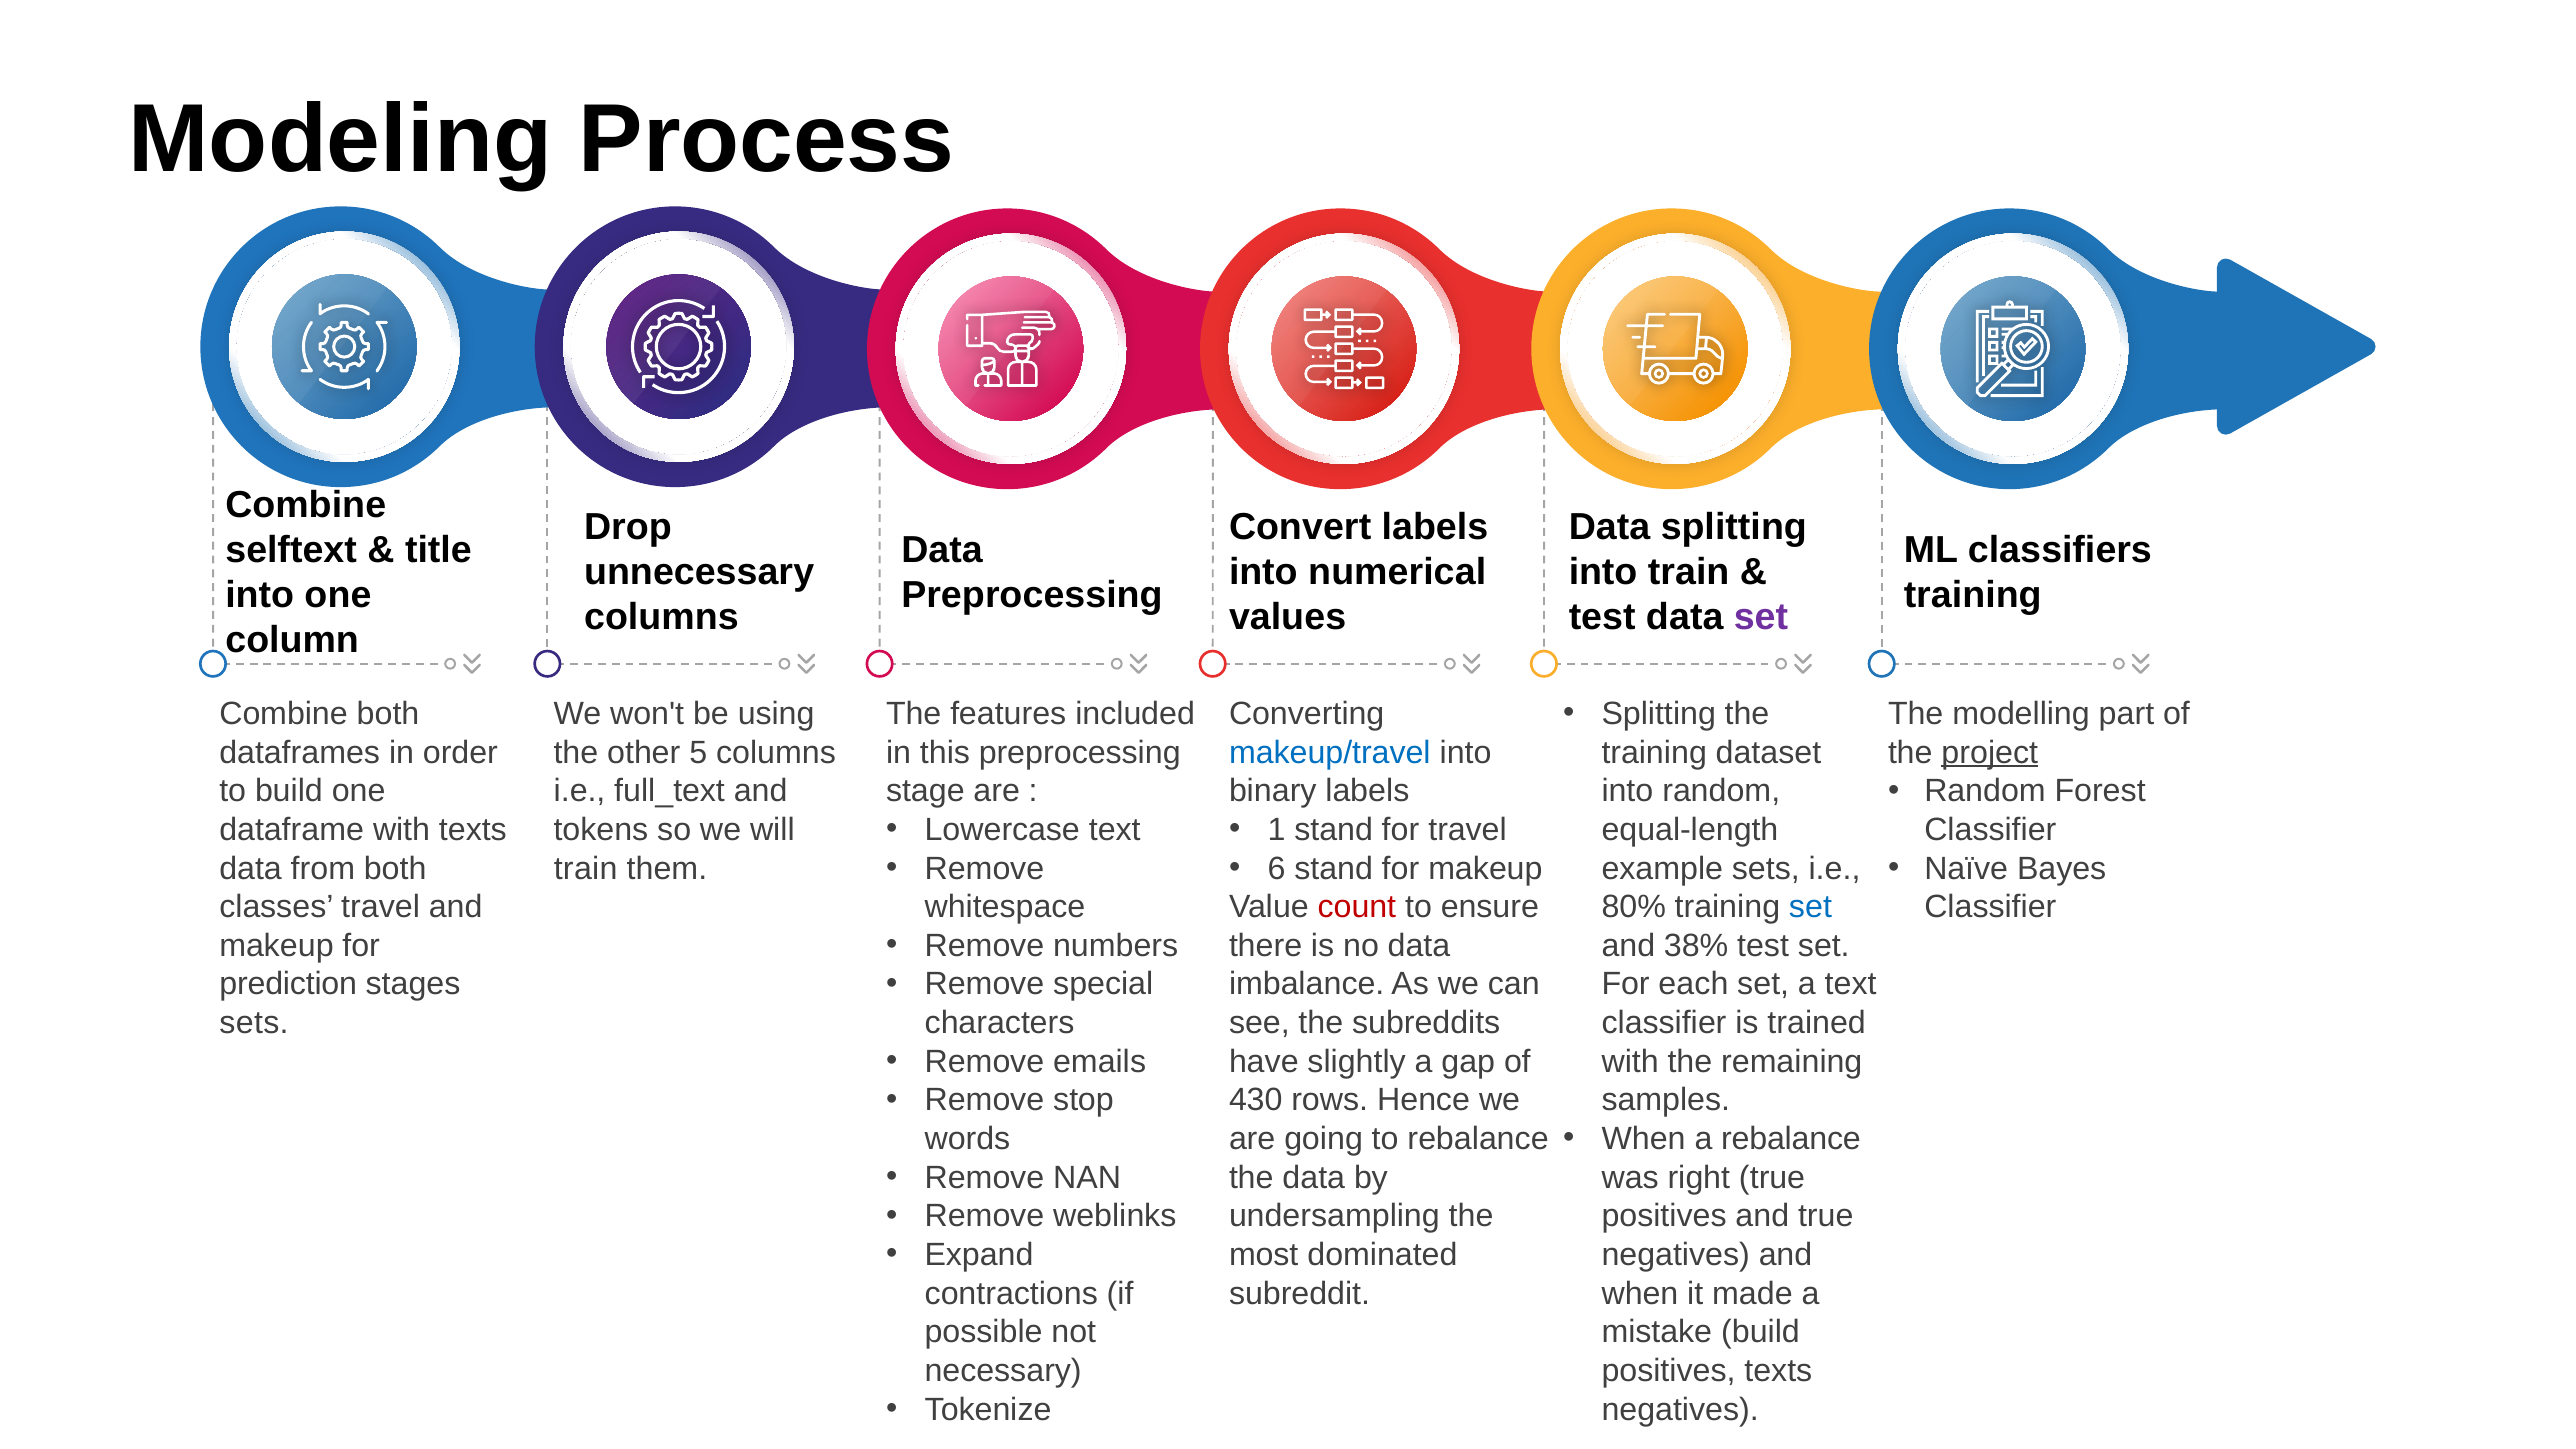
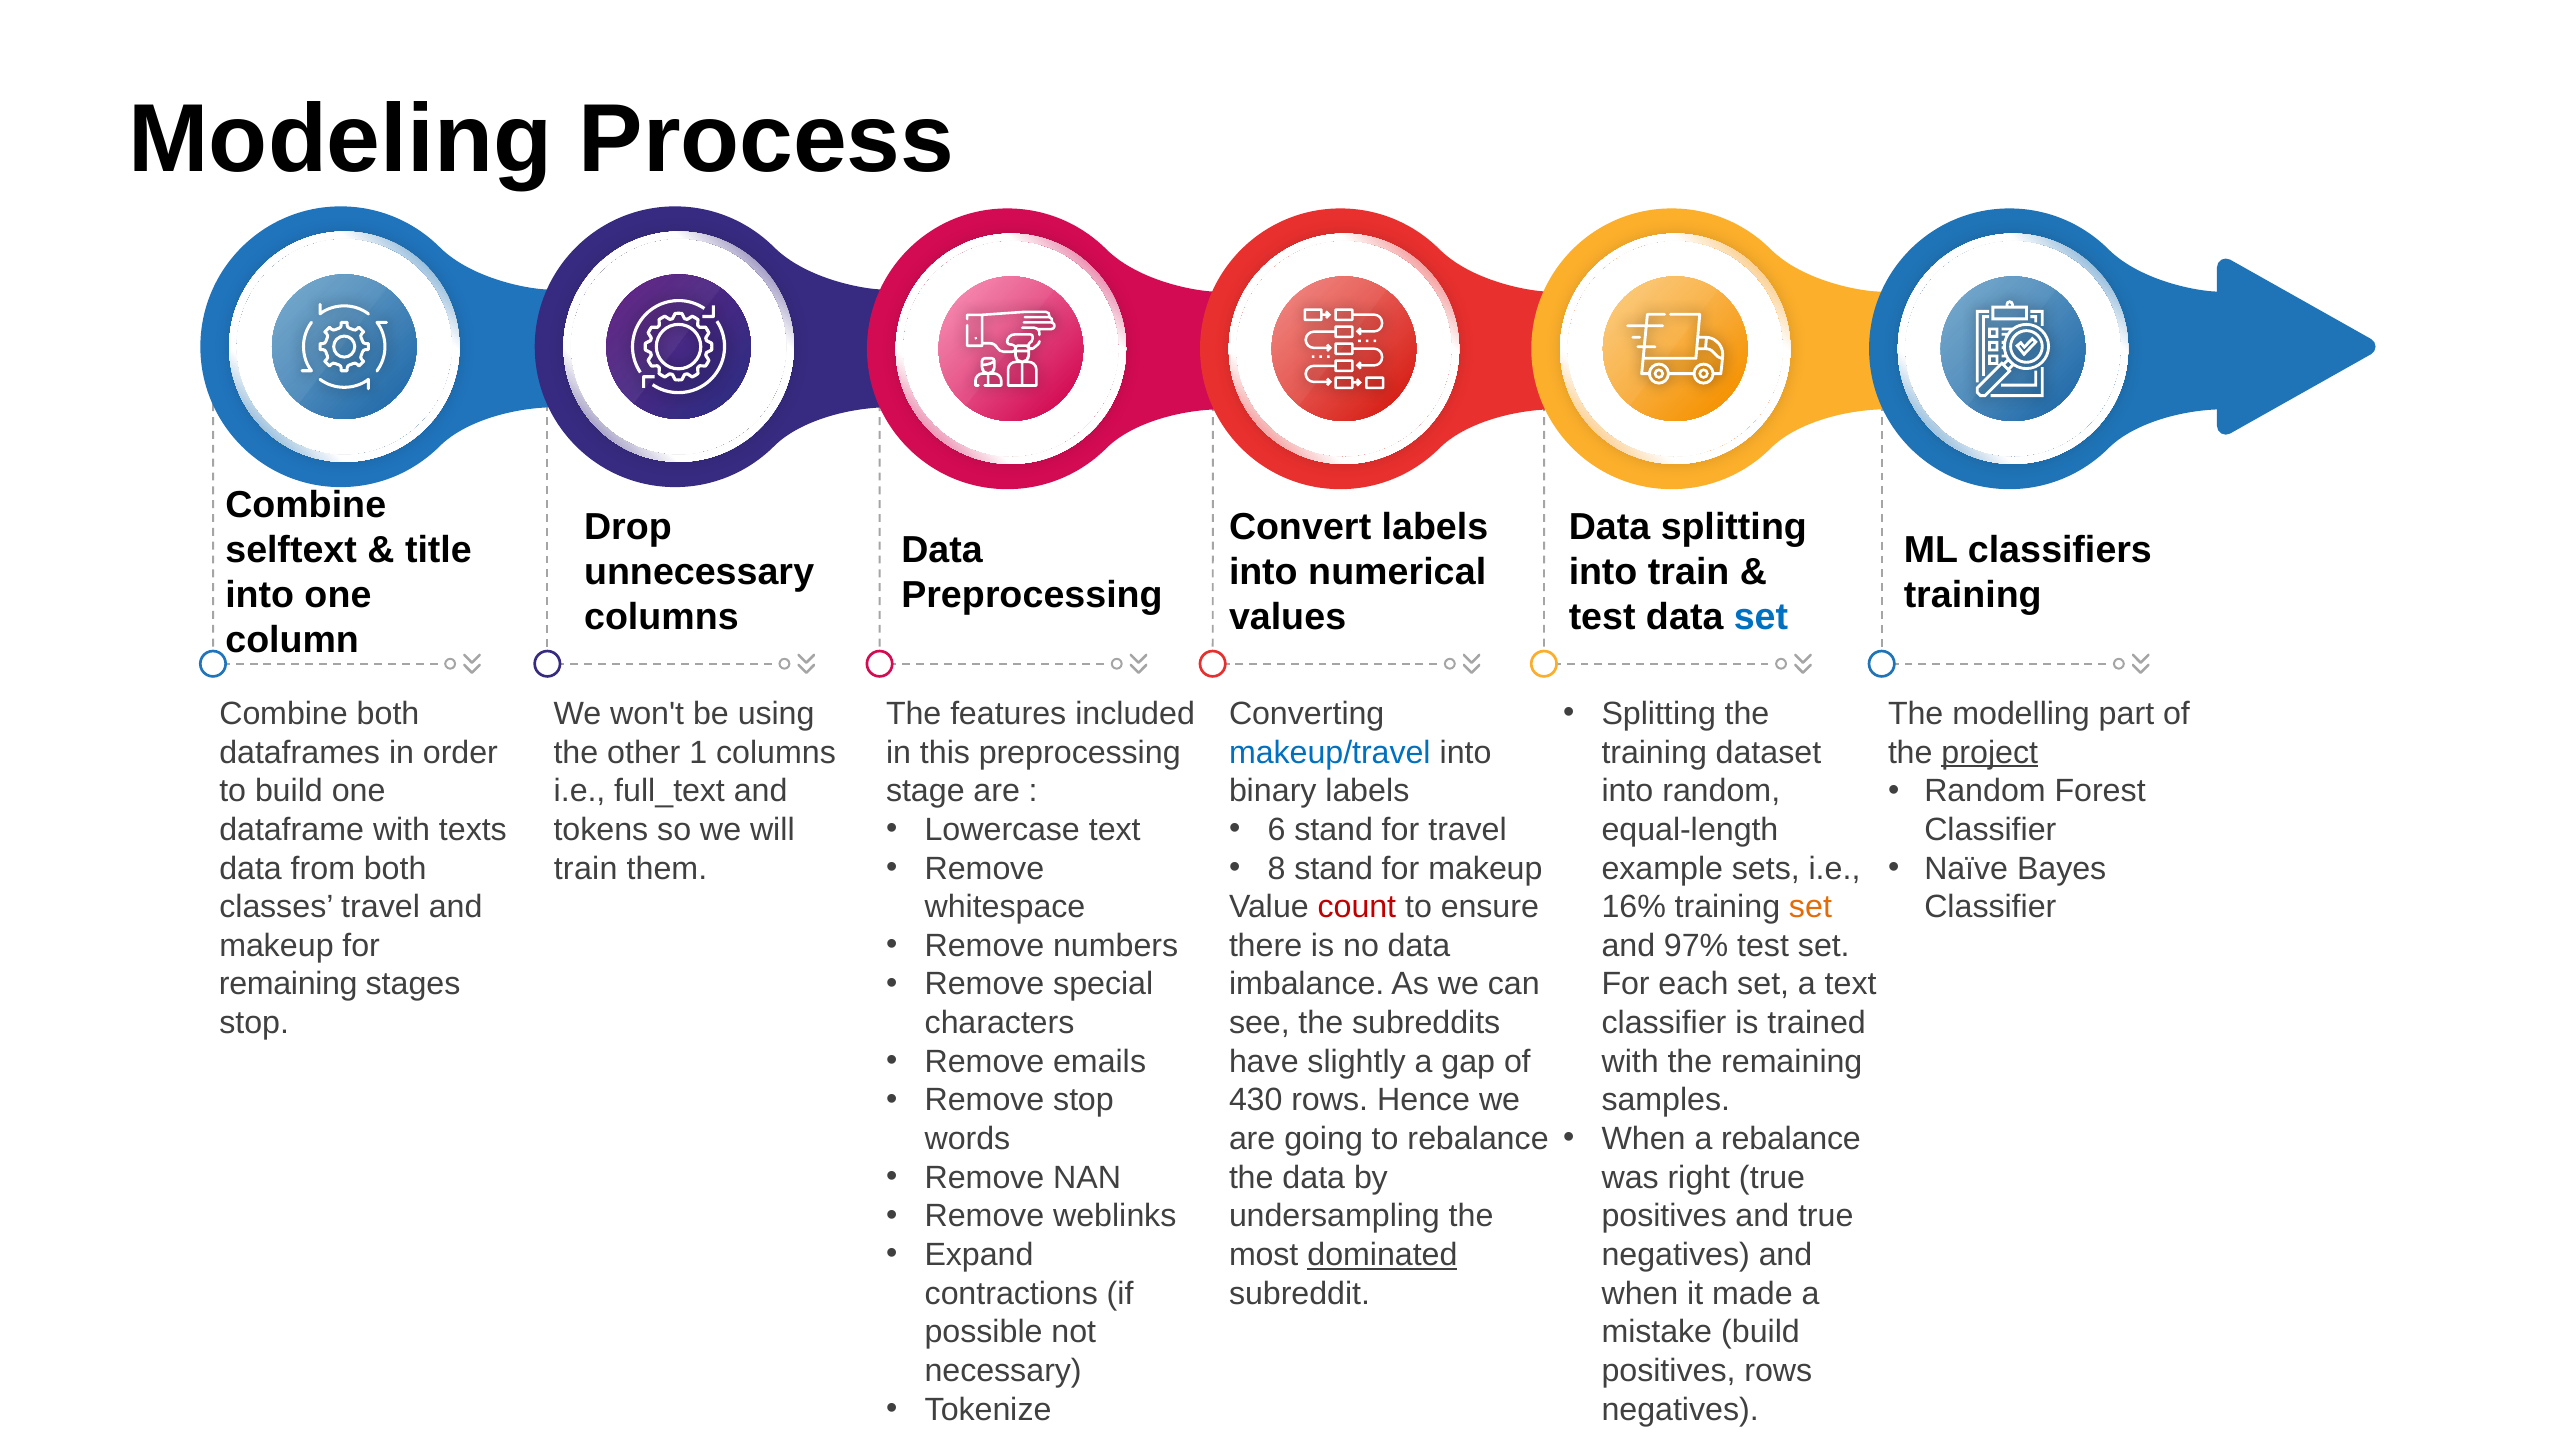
set at (1761, 617) colour: purple -> blue
5: 5 -> 1
1: 1 -> 6
6: 6 -> 8
80%: 80% -> 16%
set at (1810, 907) colour: blue -> orange
38%: 38% -> 97%
prediction at (288, 984): prediction -> remaining
sets at (254, 1023): sets -> stop
dominated underline: none -> present
positives texts: texts -> rows
